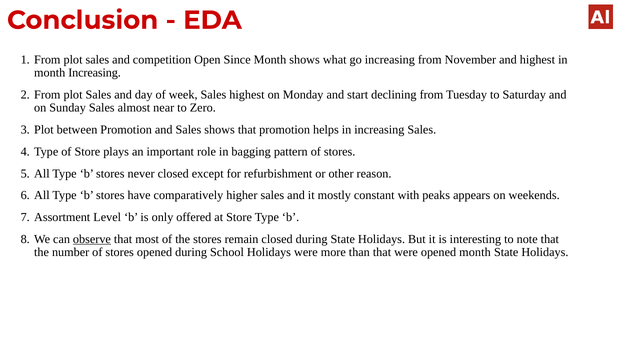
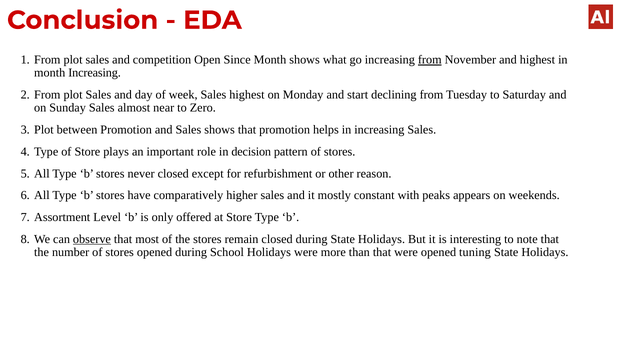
from at (430, 60) underline: none -> present
bagging: bagging -> decision
opened month: month -> tuning
